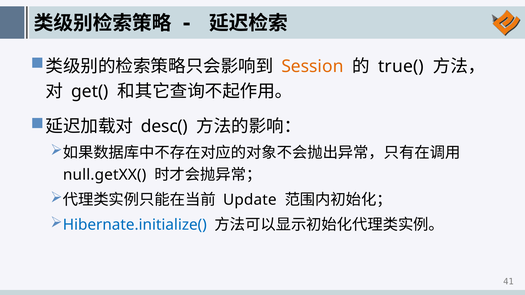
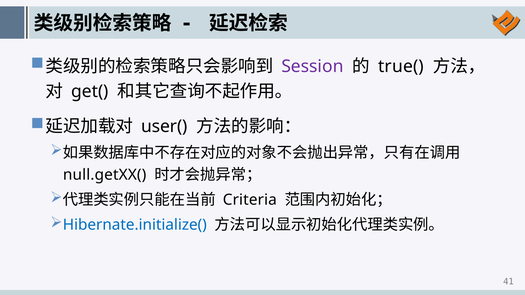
Session colour: orange -> purple
desc(: desc( -> user(
Update: Update -> Criteria
